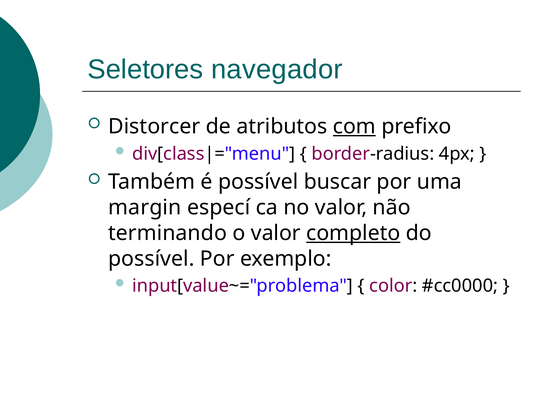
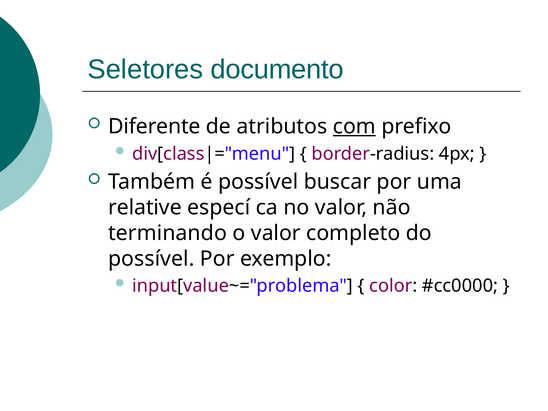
navegador: navegador -> documento
Distorcer: Distorcer -> Diferente
margin: margin -> relative
completo underline: present -> none
